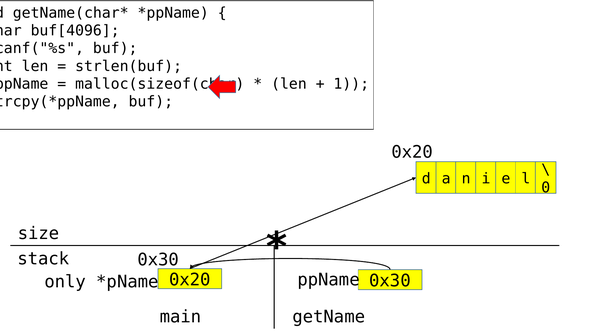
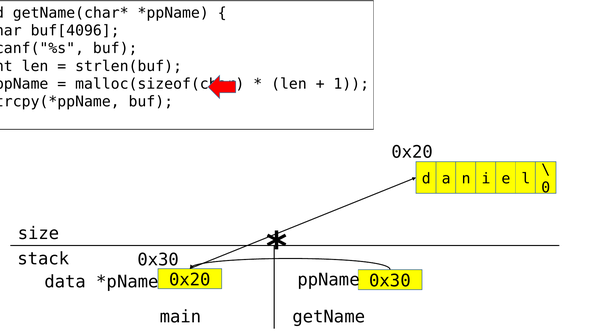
only: only -> data
